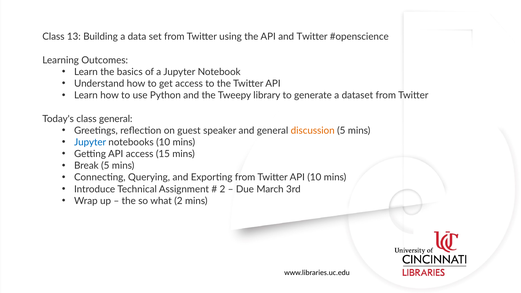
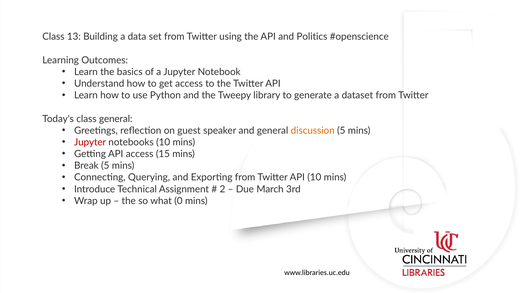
and Twitter: Twitter -> Politics
Jupyter at (90, 142) colour: blue -> red
what 2: 2 -> 0
